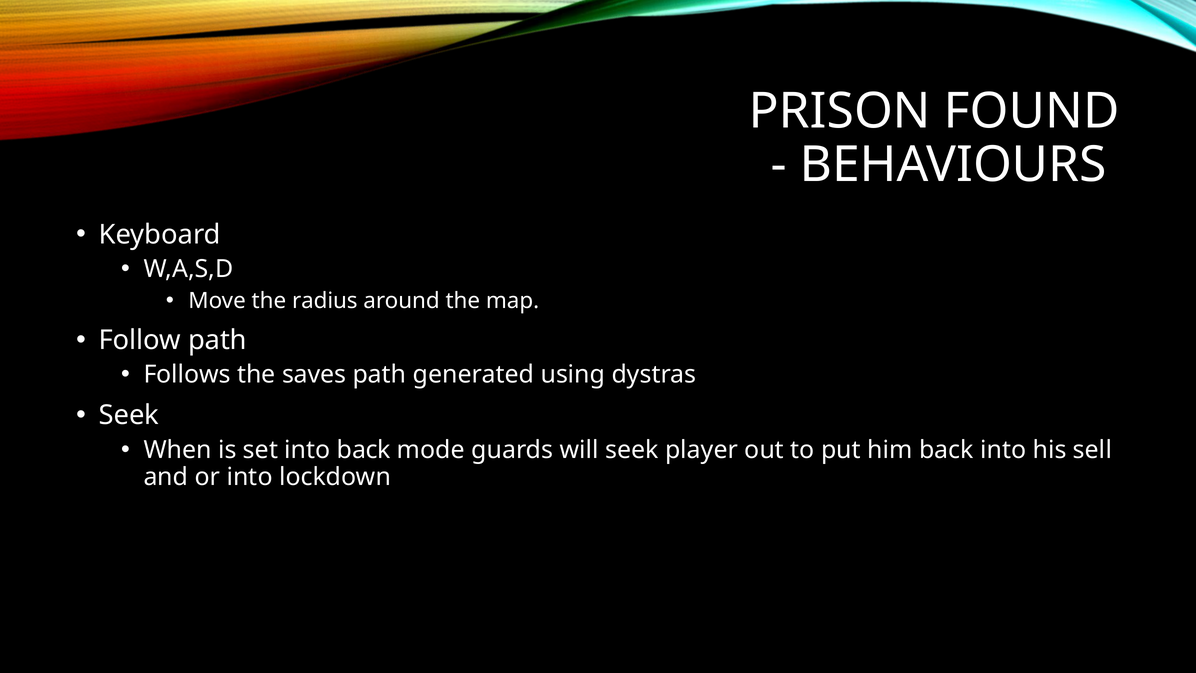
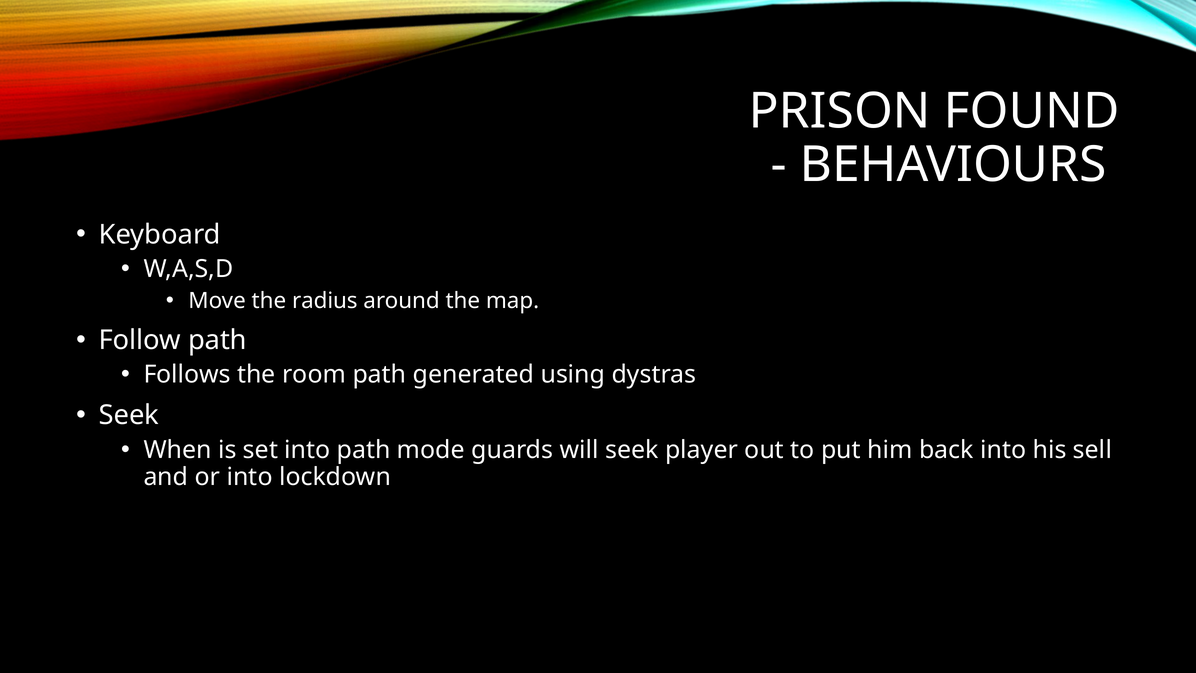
saves: saves -> room
into back: back -> path
